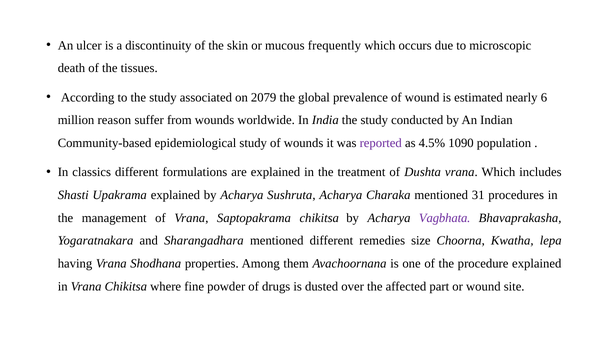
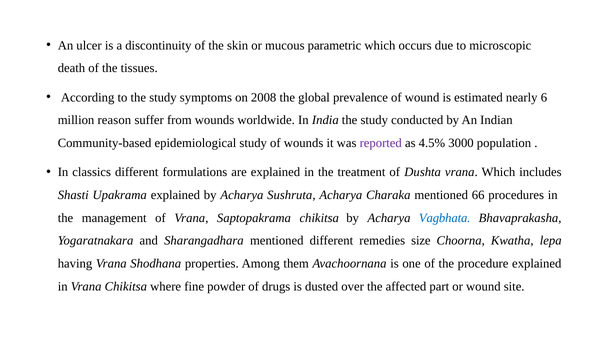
frequently: frequently -> parametric
associated: associated -> symptoms
2079: 2079 -> 2008
1090: 1090 -> 3000
31: 31 -> 66
Vagbhata colour: purple -> blue
